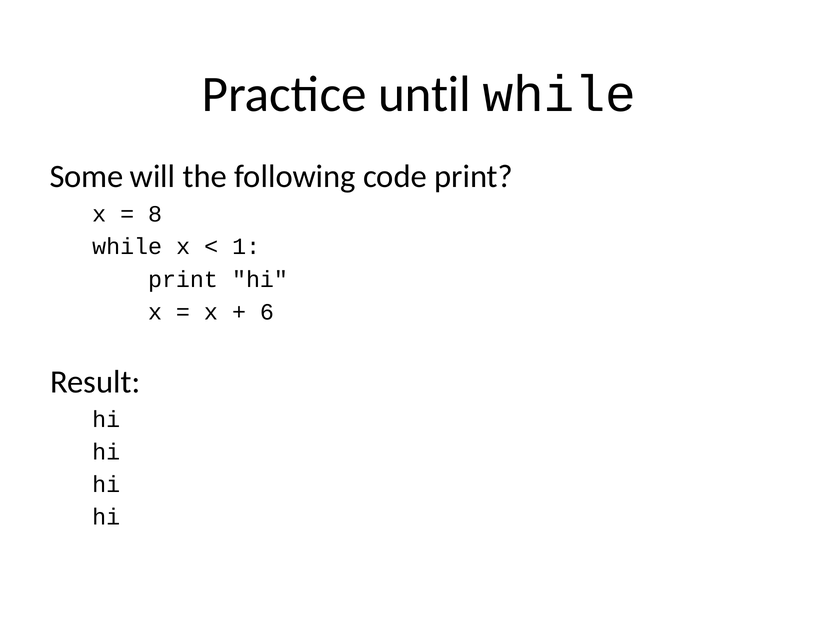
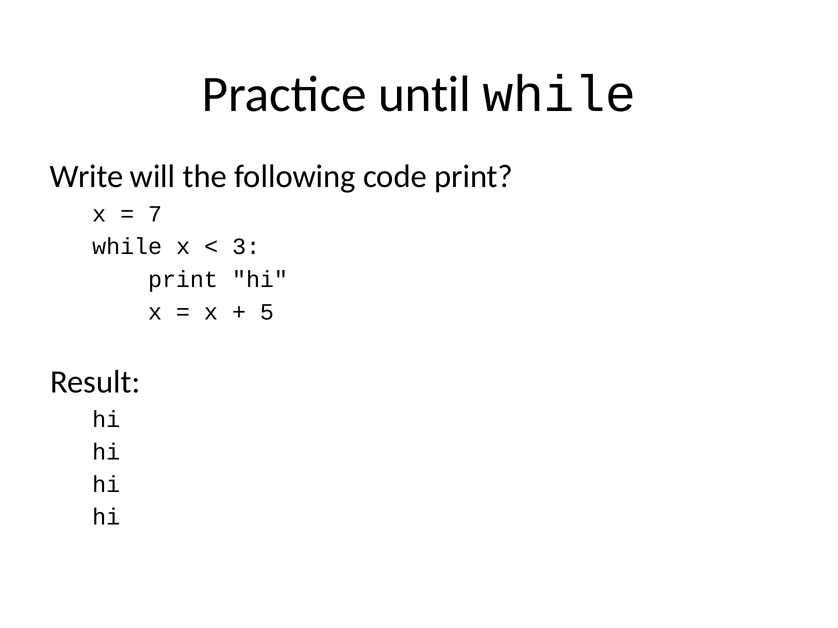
Some: Some -> Write
8: 8 -> 7
1: 1 -> 3
6: 6 -> 5
